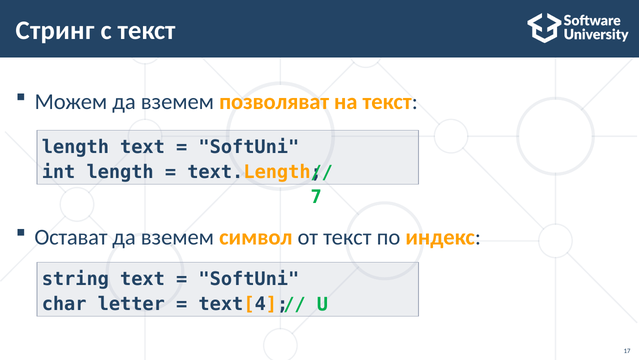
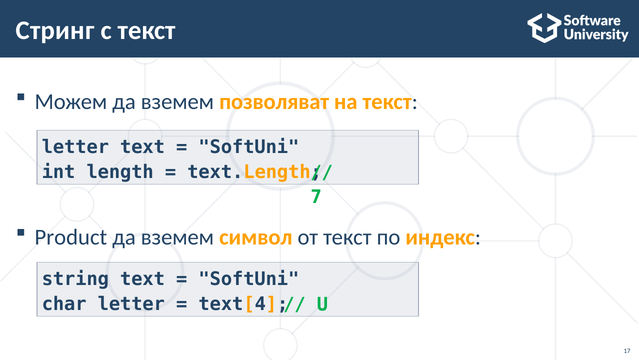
length at (75, 147): length -> letter
Остават: Остават -> Product
